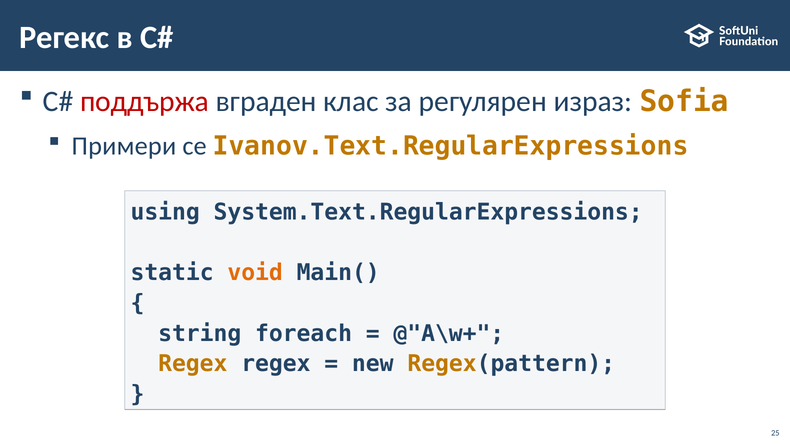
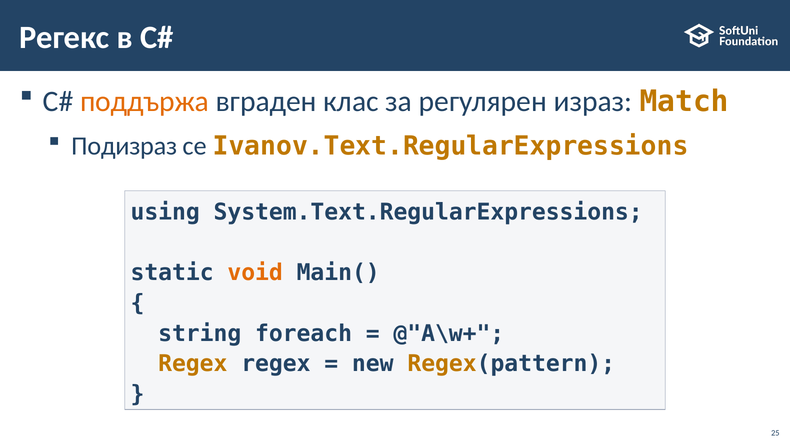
поддържа colour: red -> orange
Sofia: Sofia -> Match
Примери: Примери -> Подизраз
